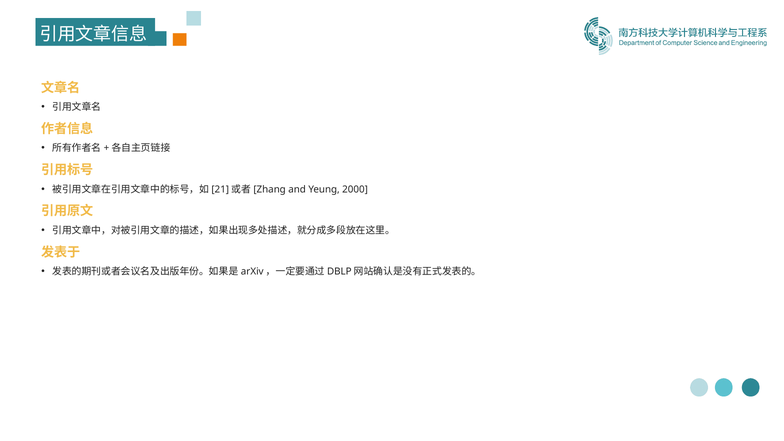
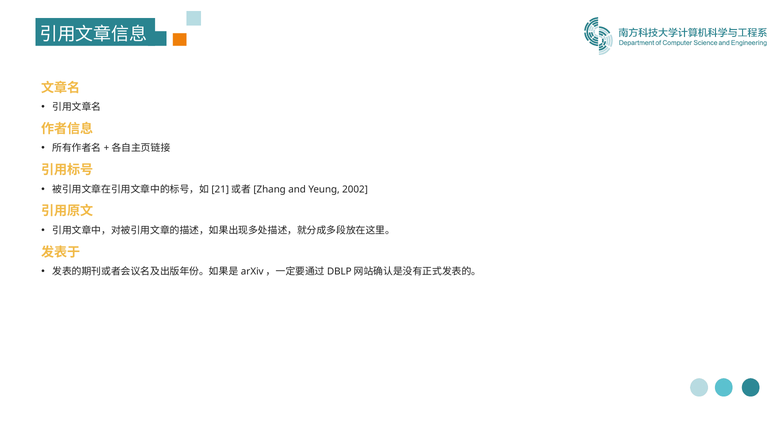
2000: 2000 -> 2002
